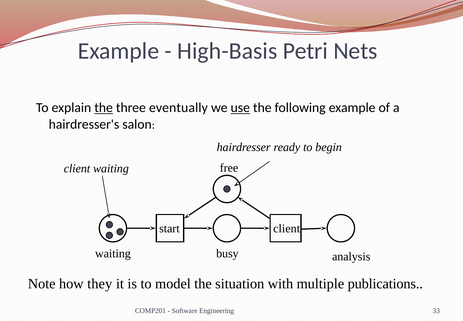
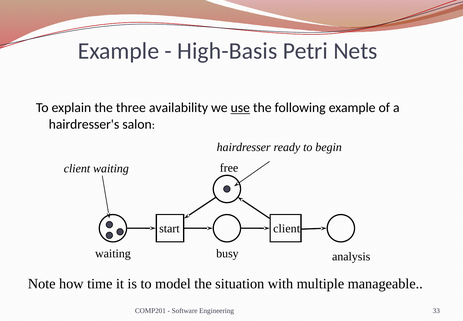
the at (104, 108) underline: present -> none
eventually: eventually -> availability
they: they -> time
publications: publications -> manageable
